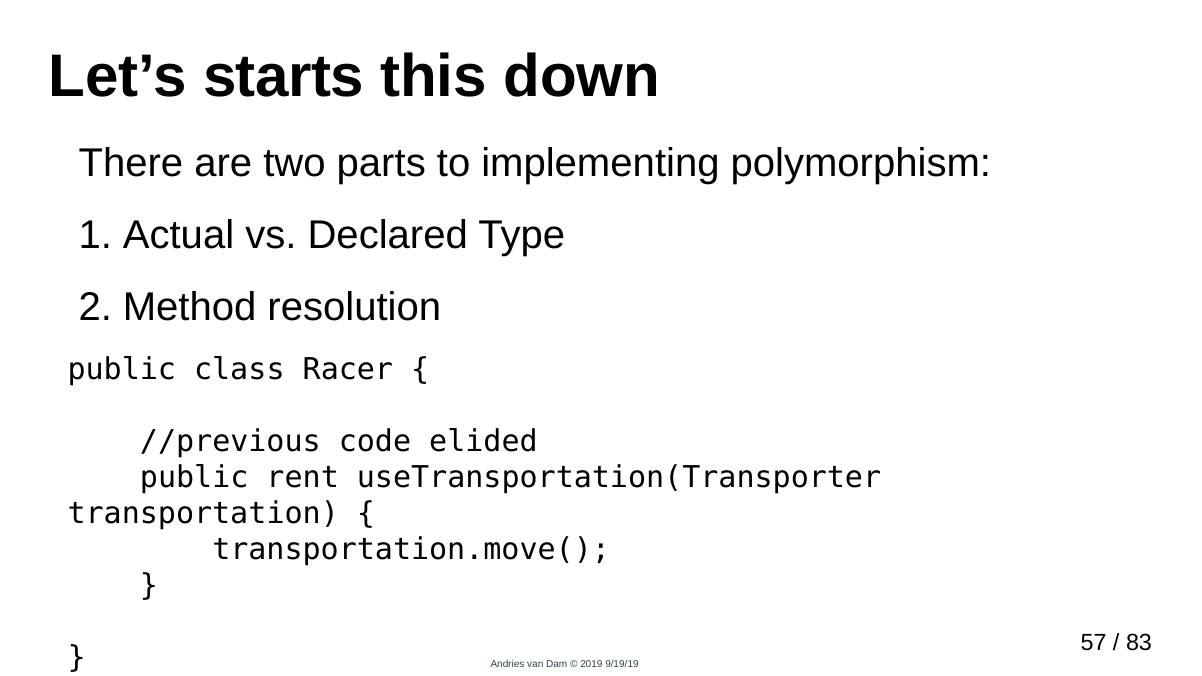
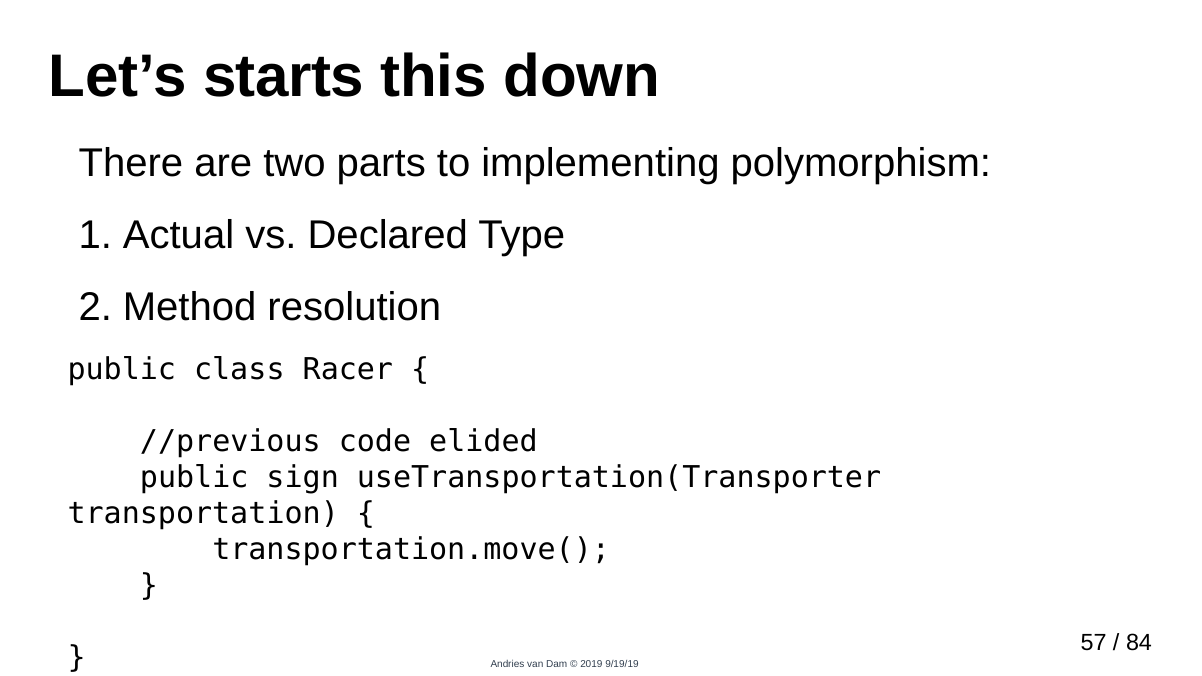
rent: rent -> sign
83: 83 -> 84
